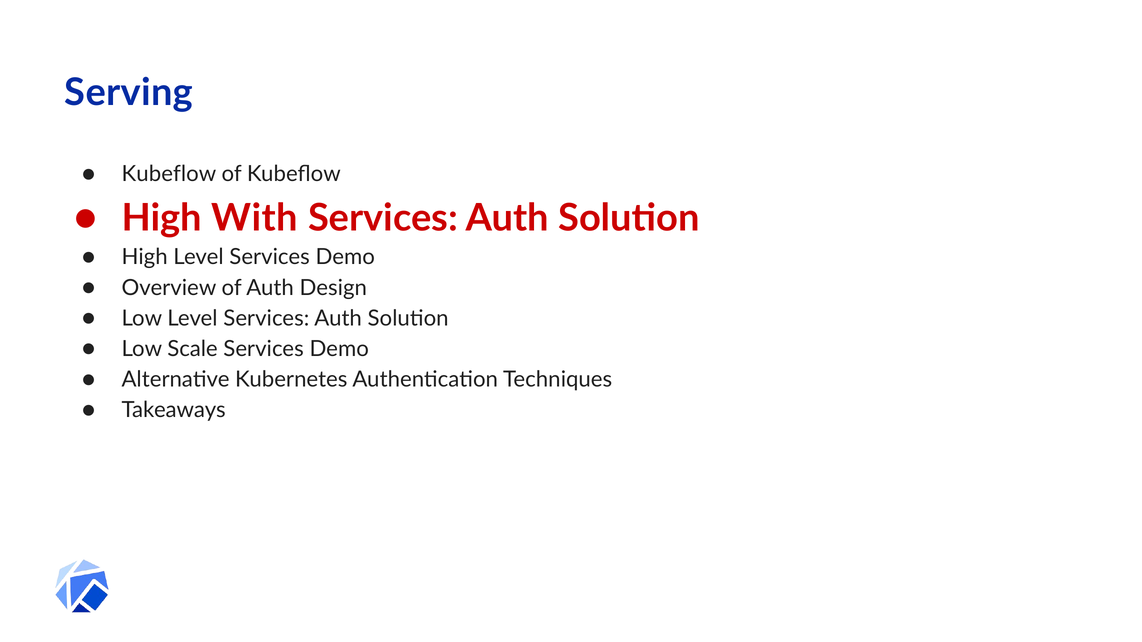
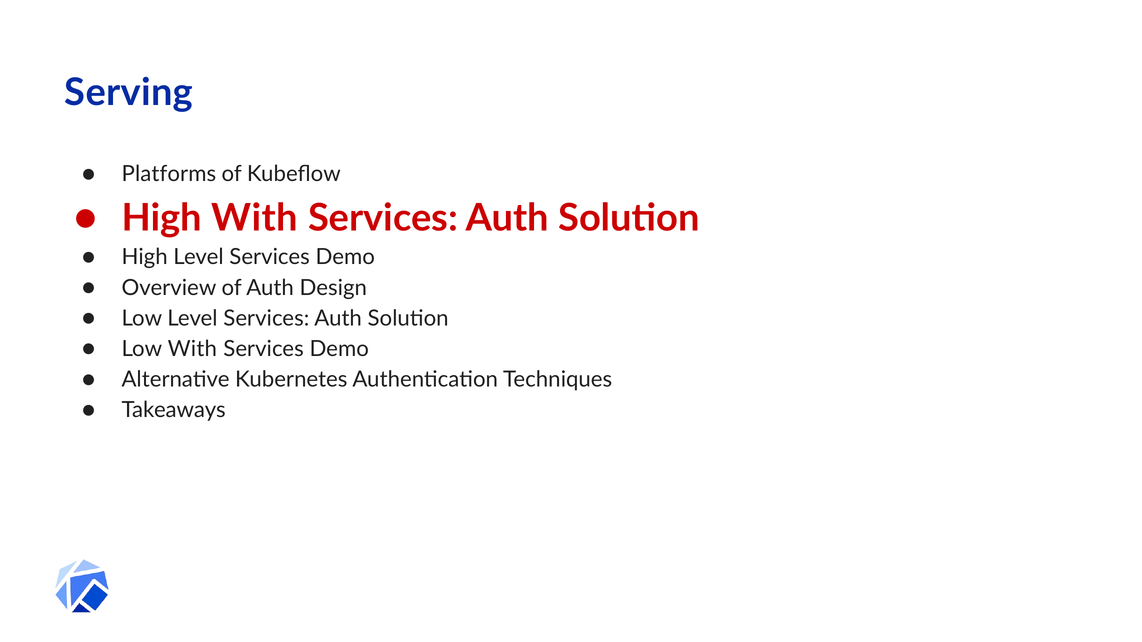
Kubeflow at (169, 174): Kubeflow -> Platforms
Low Scale: Scale -> With
